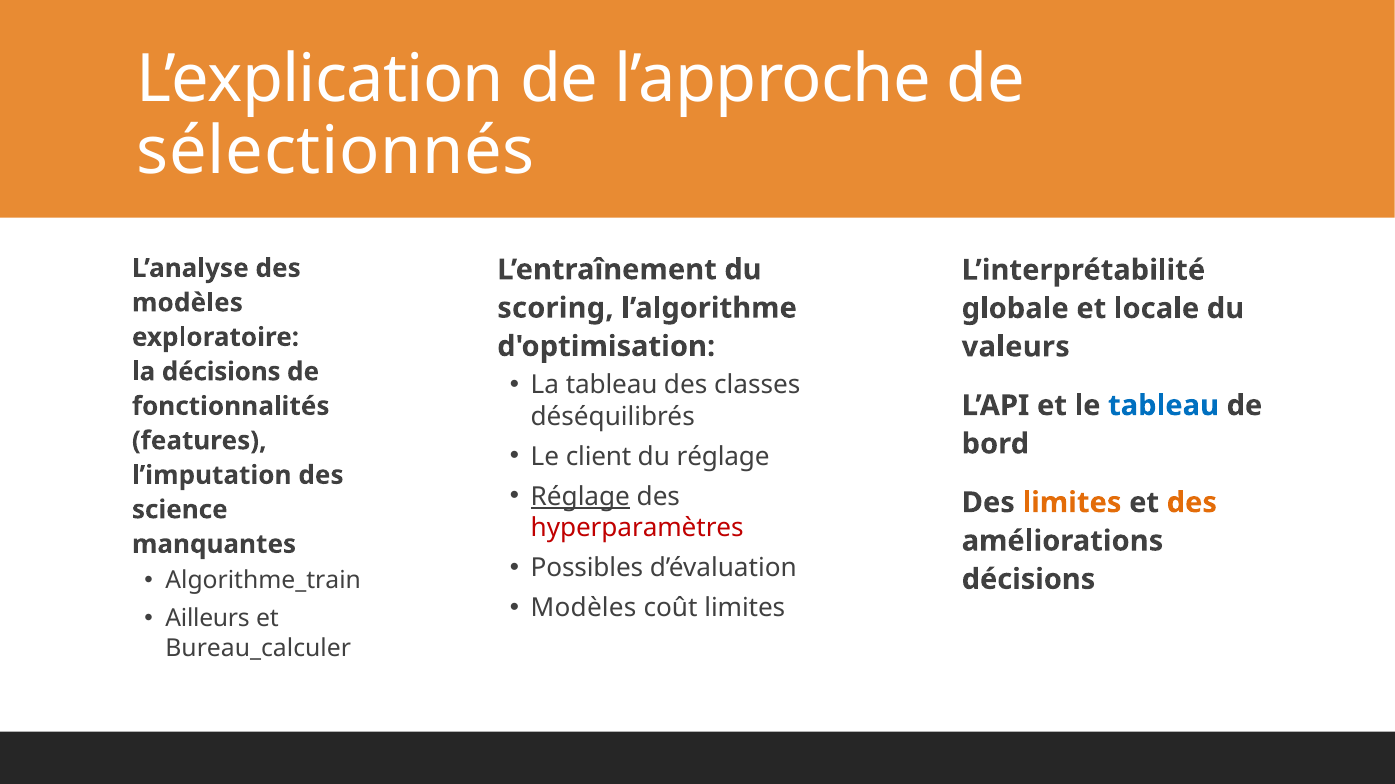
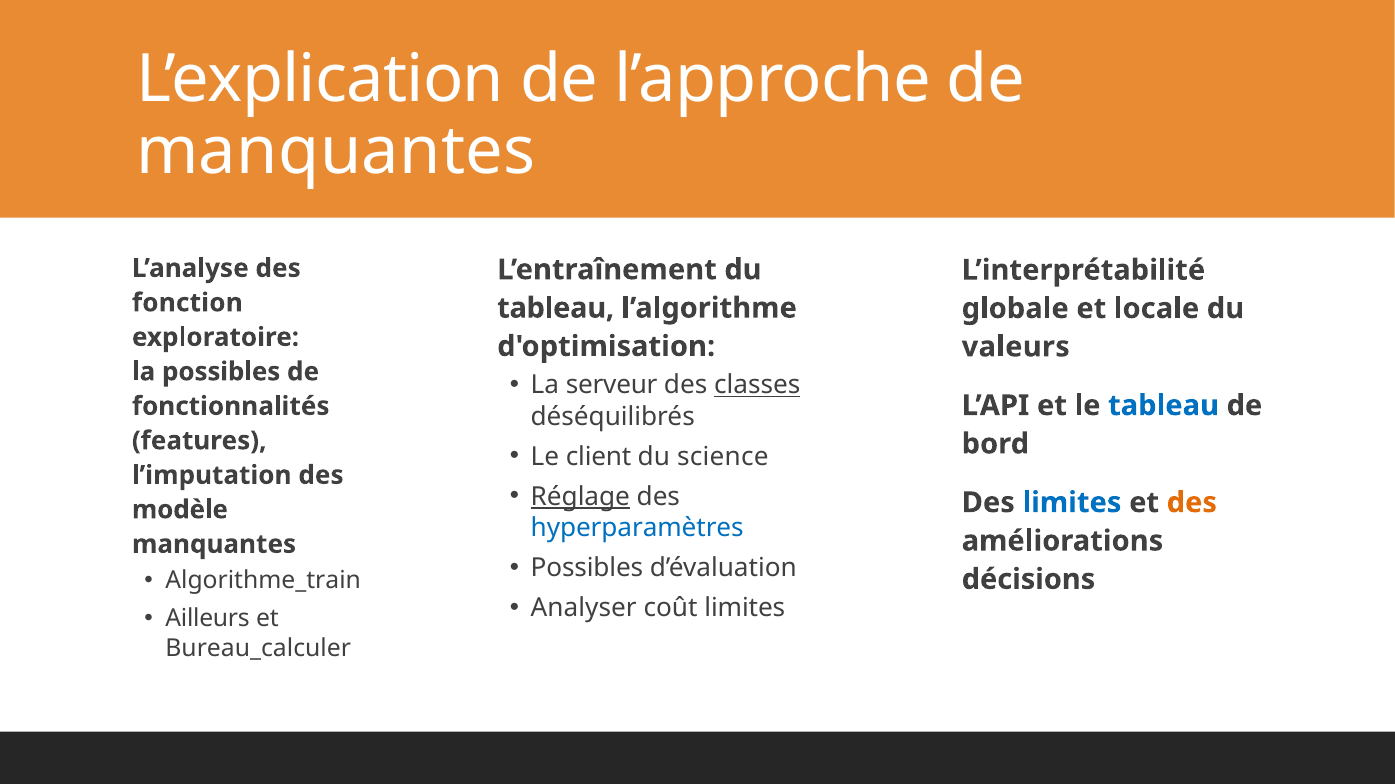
sélectionnés at (336, 151): sélectionnés -> manquantes
modèles at (187, 303): modèles -> fonction
scoring at (555, 308): scoring -> tableau
la décisions: décisions -> possibles
La tableau: tableau -> serveur
classes underline: none -> present
du réglage: réglage -> science
limites at (1072, 503) colour: orange -> blue
science: science -> modèle
hyperparamètres colour: red -> blue
Modèles at (584, 609): Modèles -> Analyser
